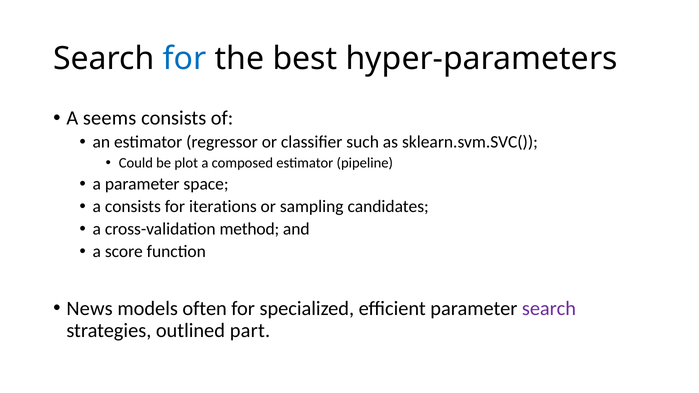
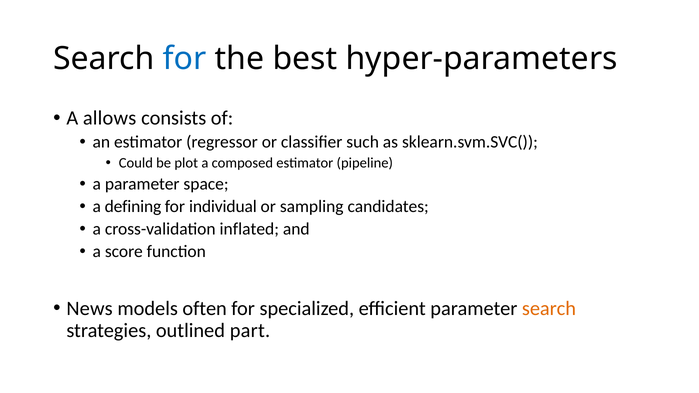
seems: seems -> allows
a consists: consists -> defining
iterations: iterations -> individual
method: method -> inflated
search at (549, 309) colour: purple -> orange
